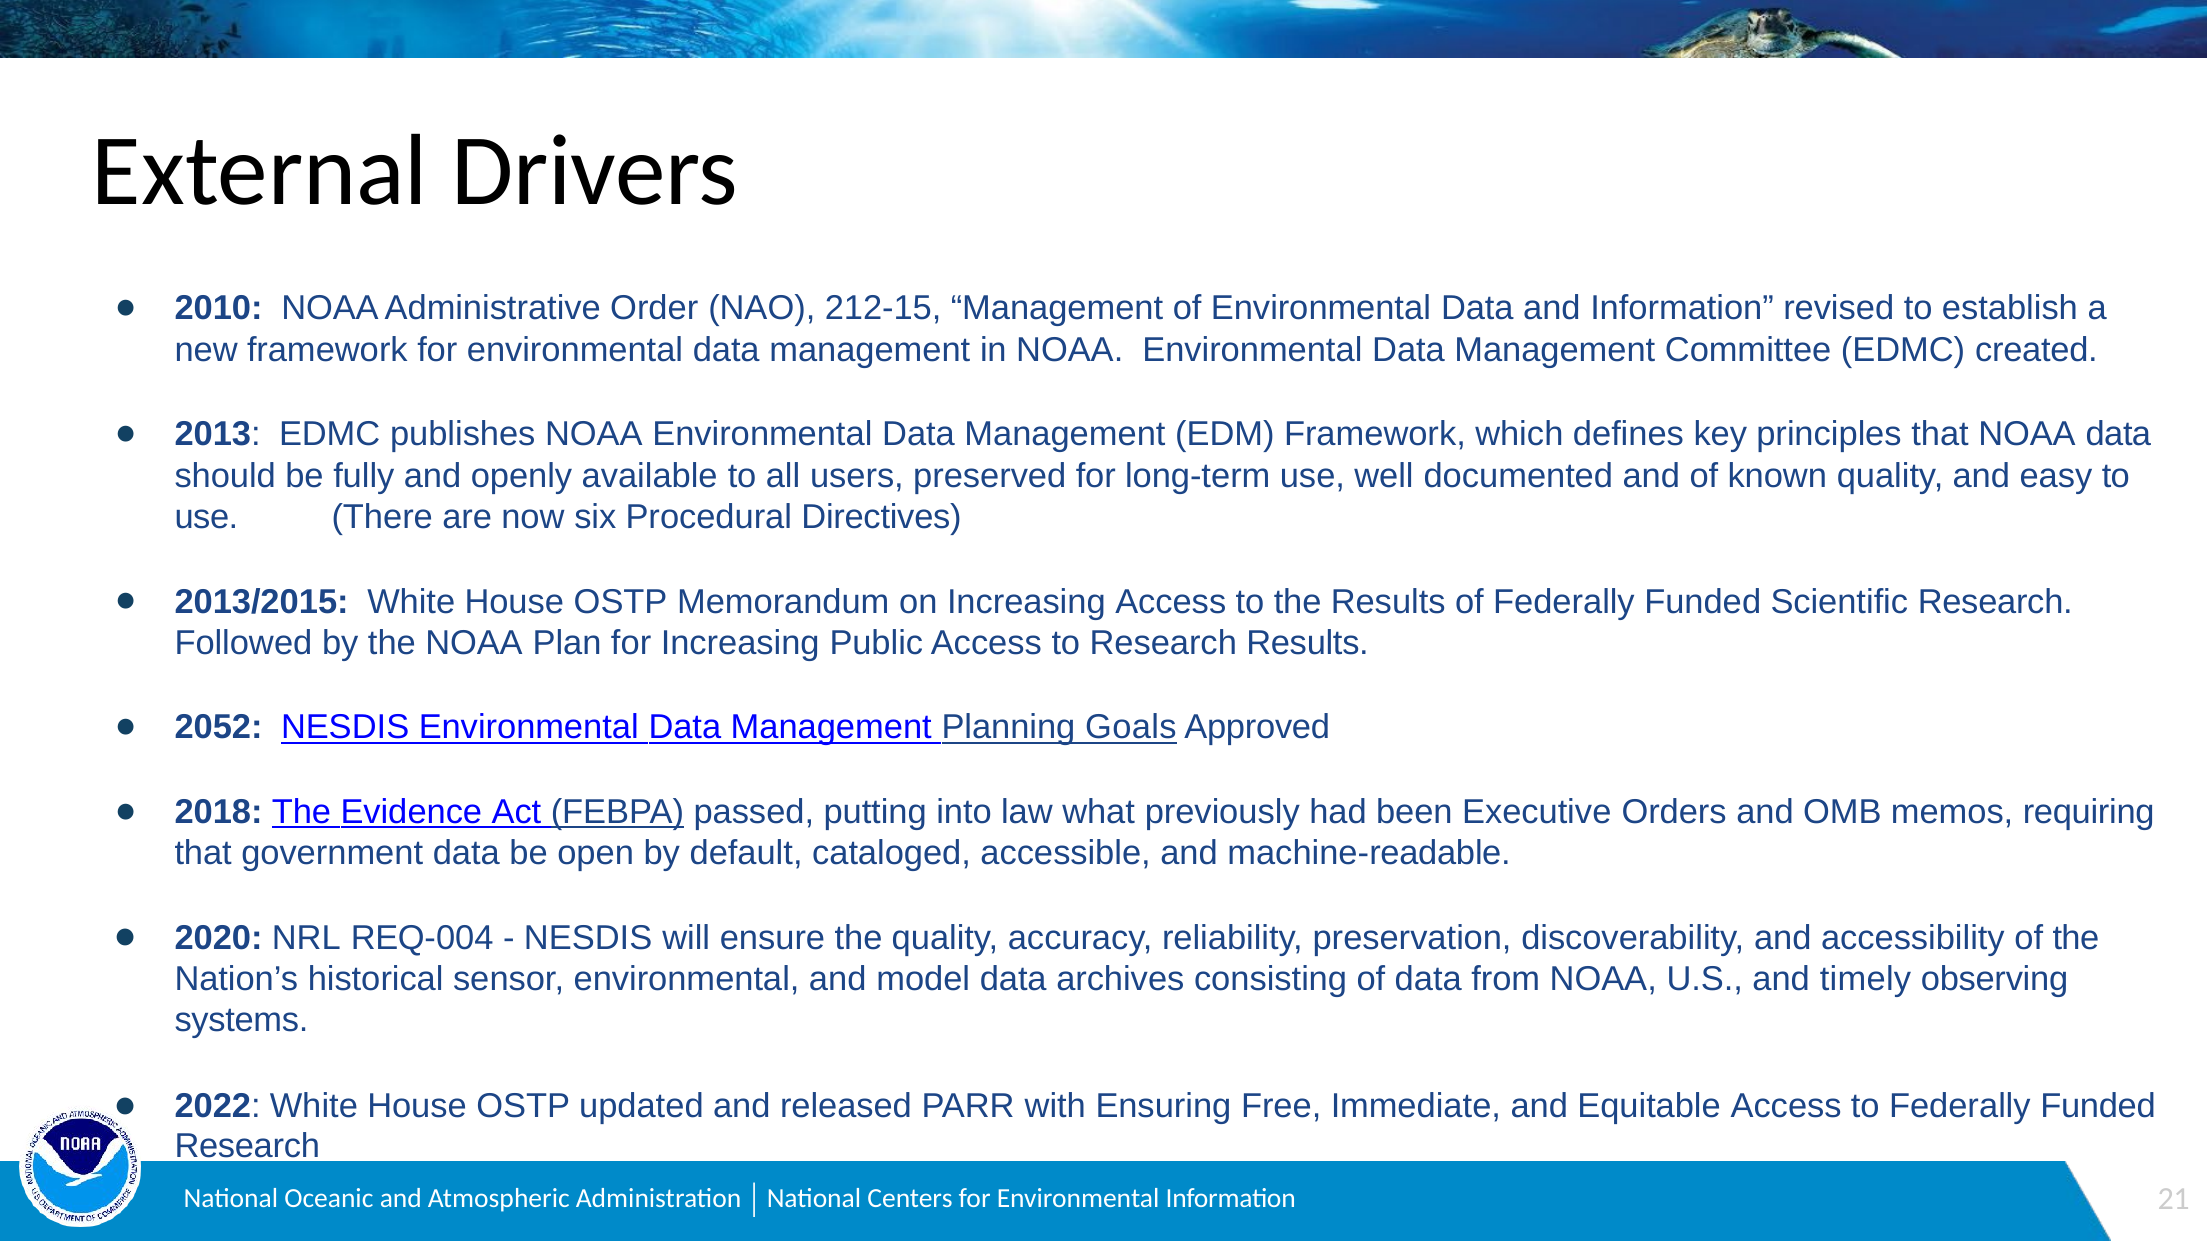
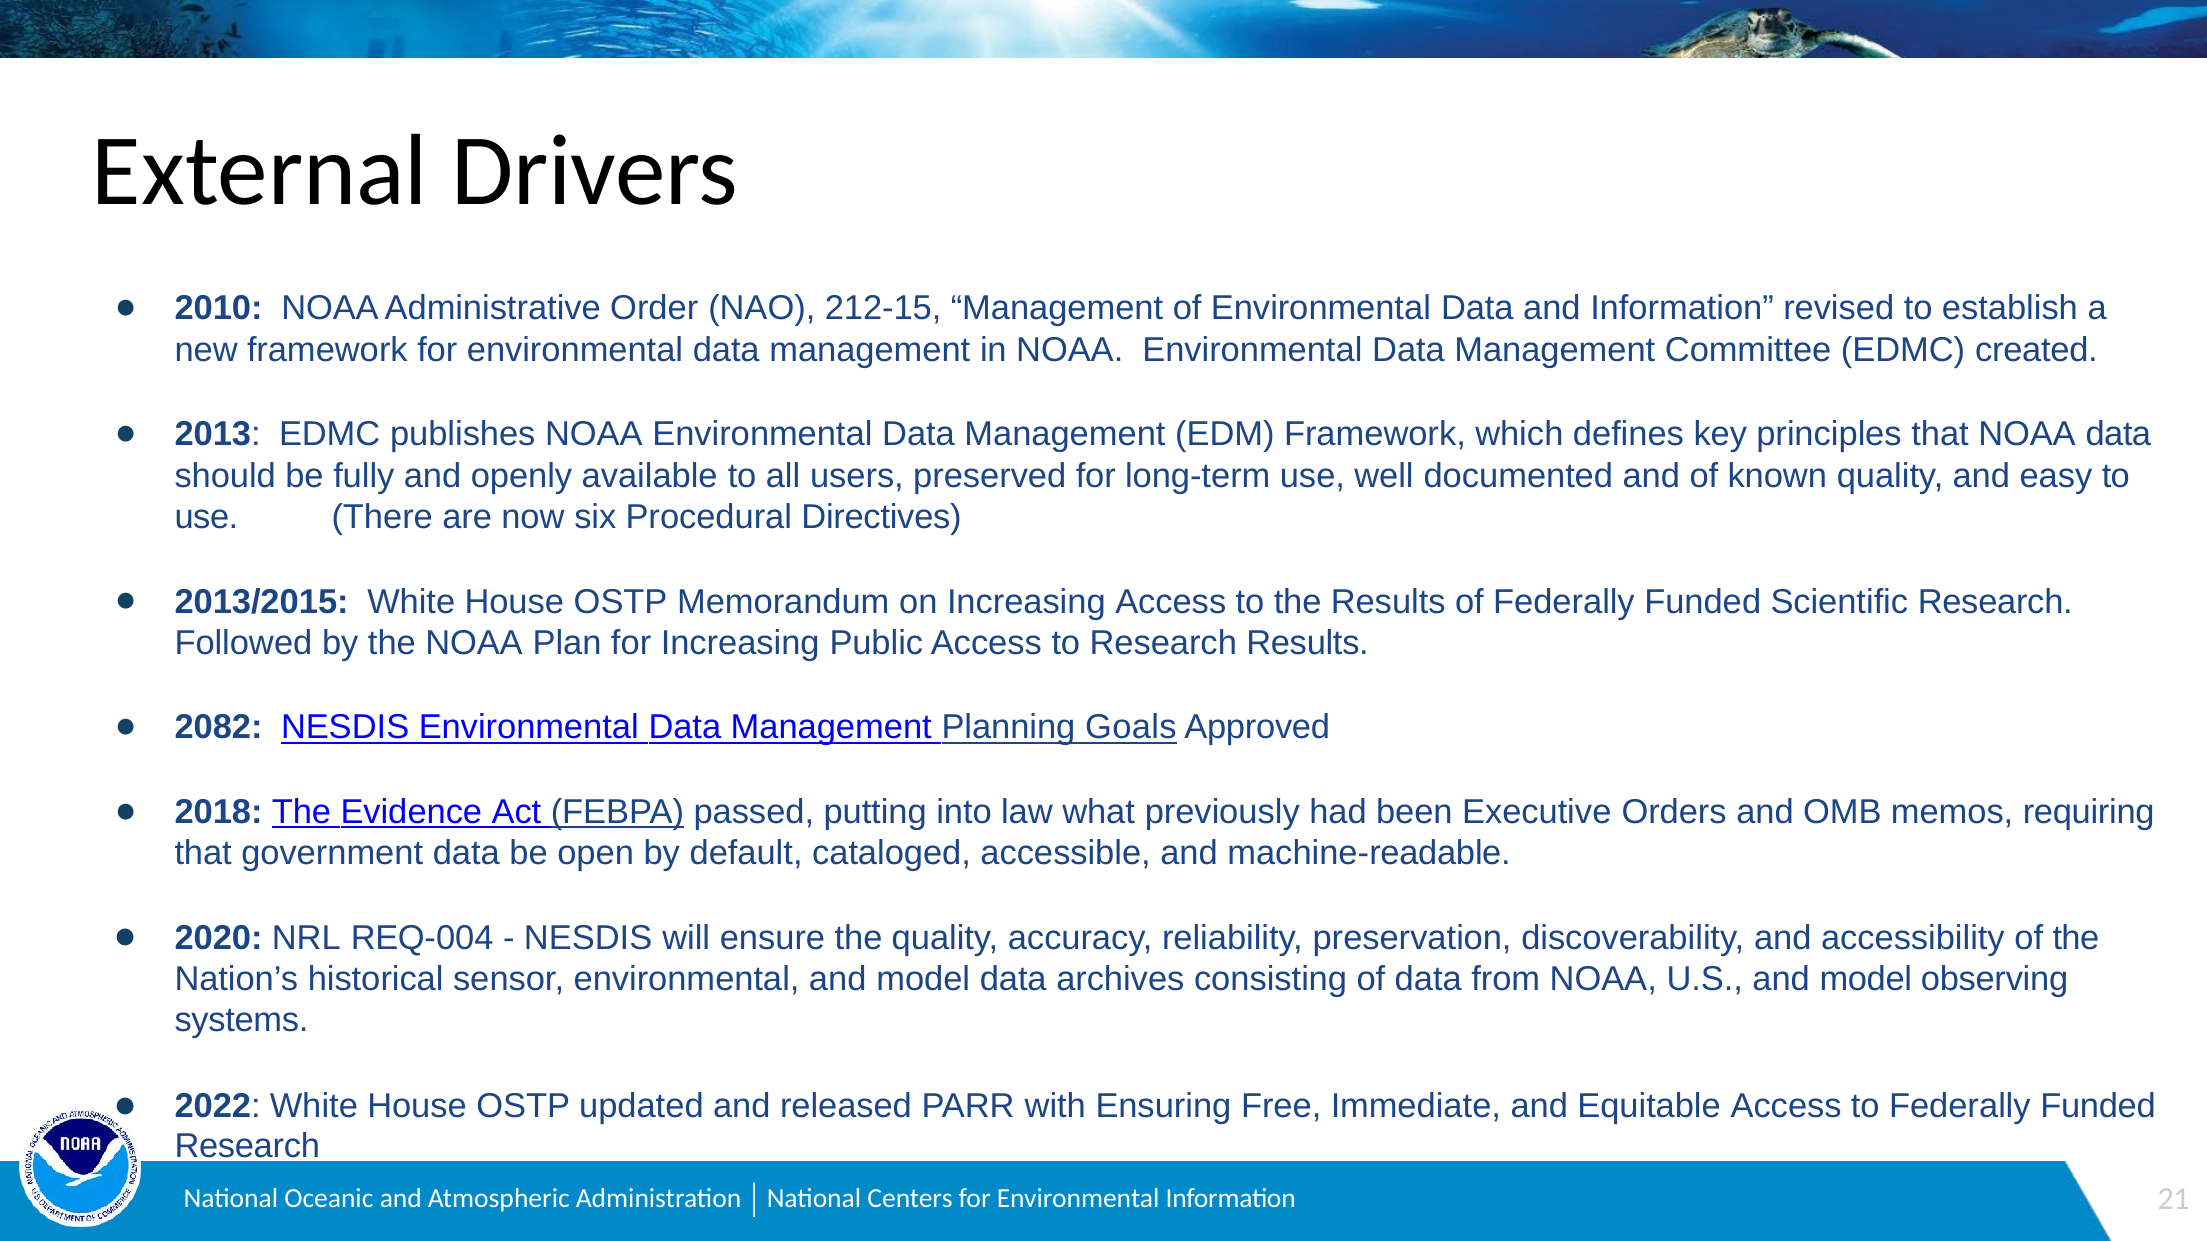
2052: 2052 -> 2082
U.S and timely: timely -> model
